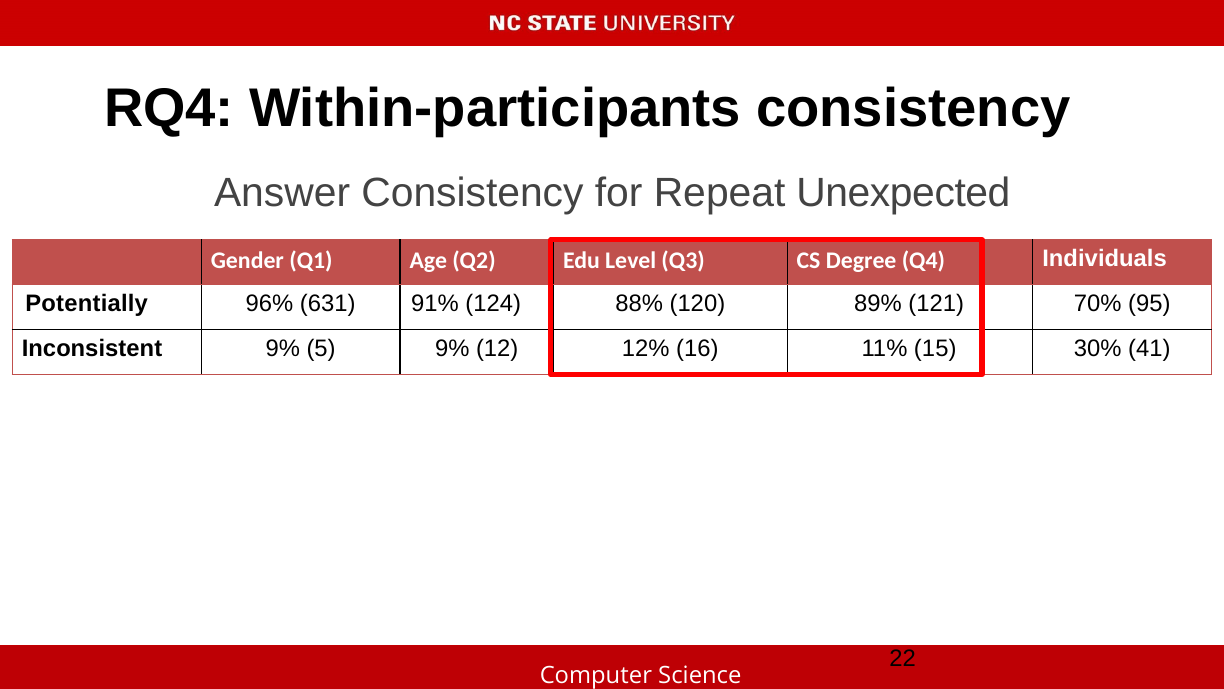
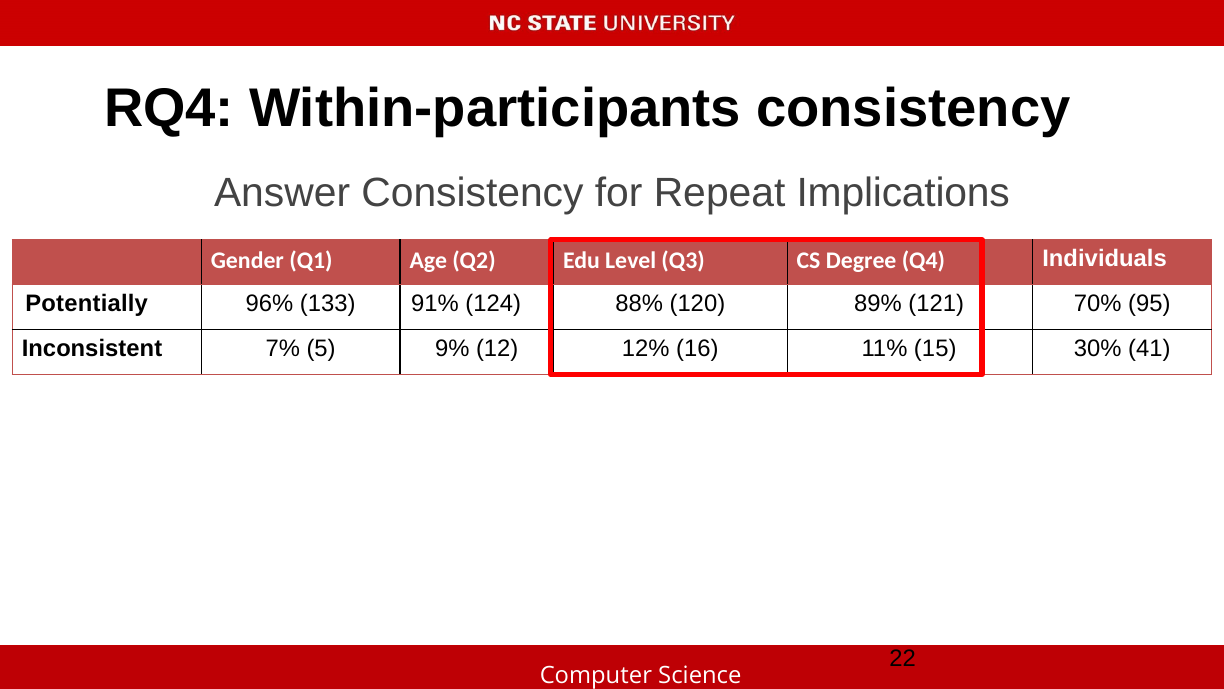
Unexpected: Unexpected -> Implications
631: 631 -> 133
Inconsistent 9%: 9% -> 7%
